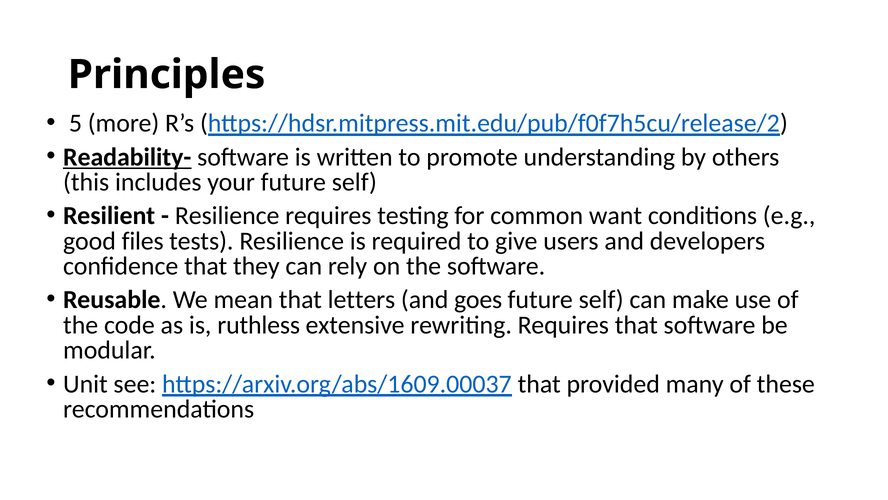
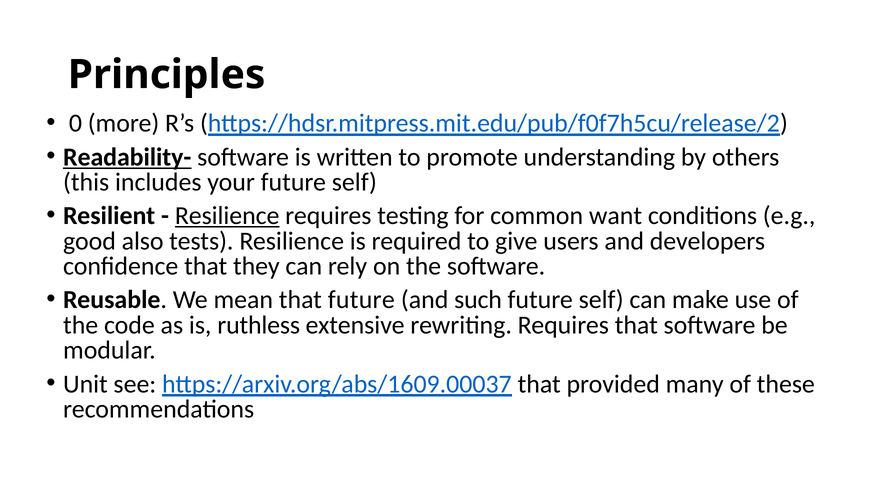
5: 5 -> 0
Resilience at (227, 216) underline: none -> present
files: files -> also
that letters: letters -> future
goes: goes -> such
